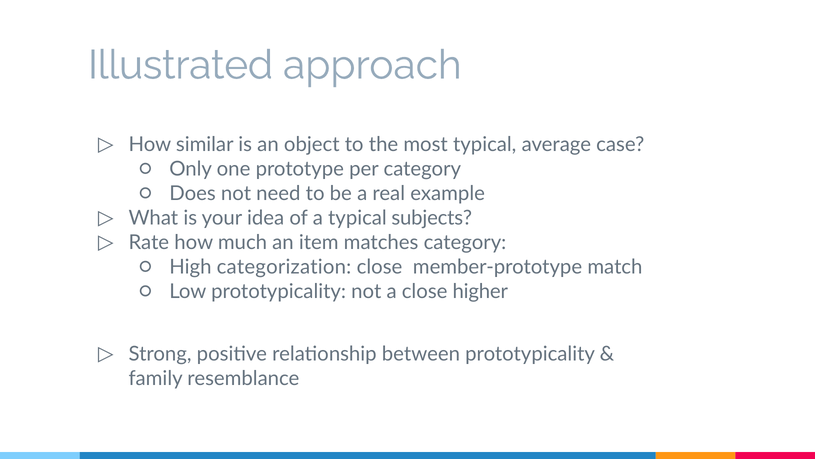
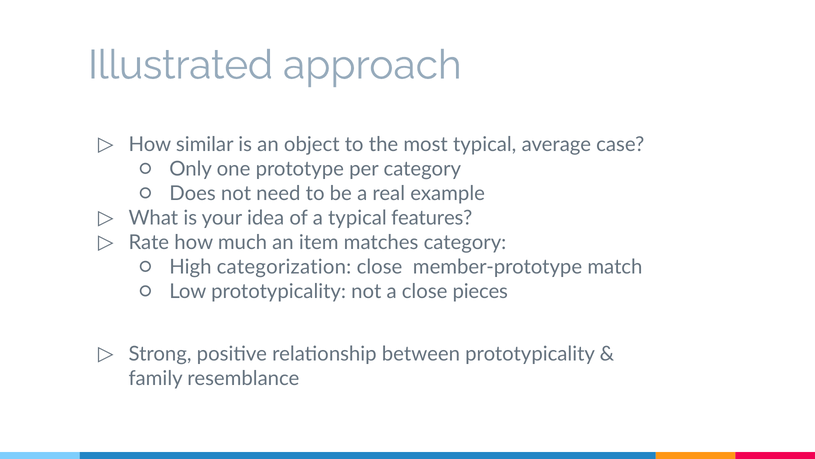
subjects: subjects -> features
higher: higher -> pieces
